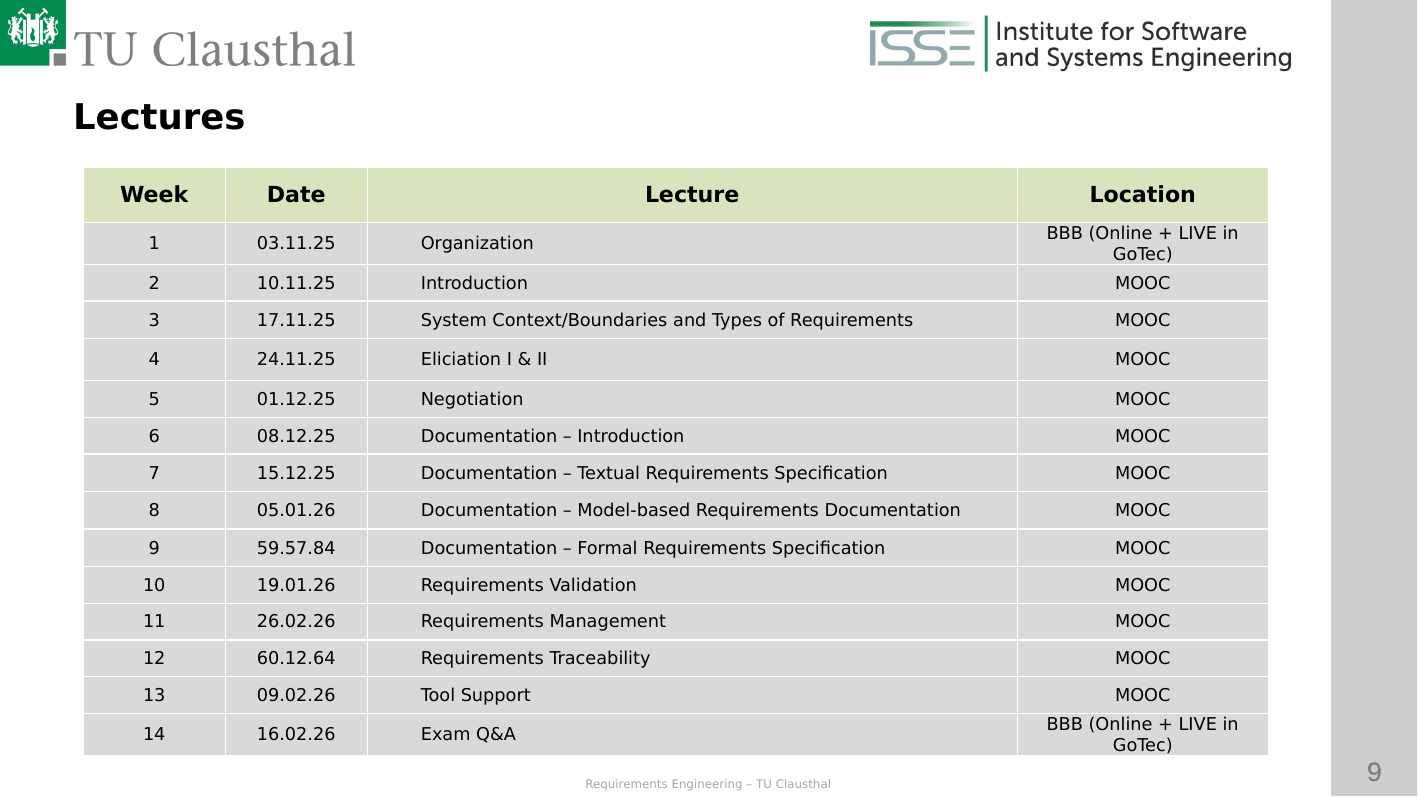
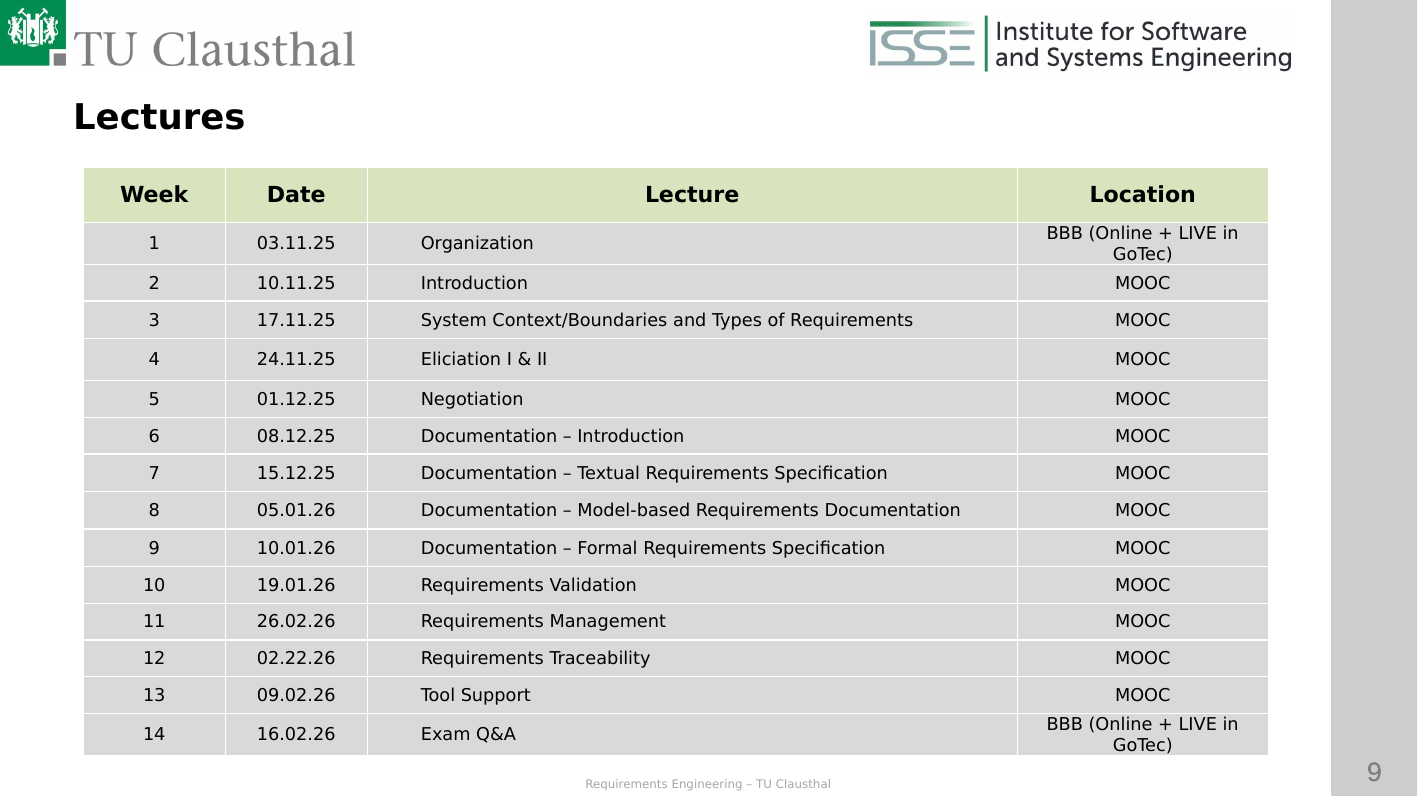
59.57.84: 59.57.84 -> 10.01.26
60.12.64: 60.12.64 -> 02.22.26
